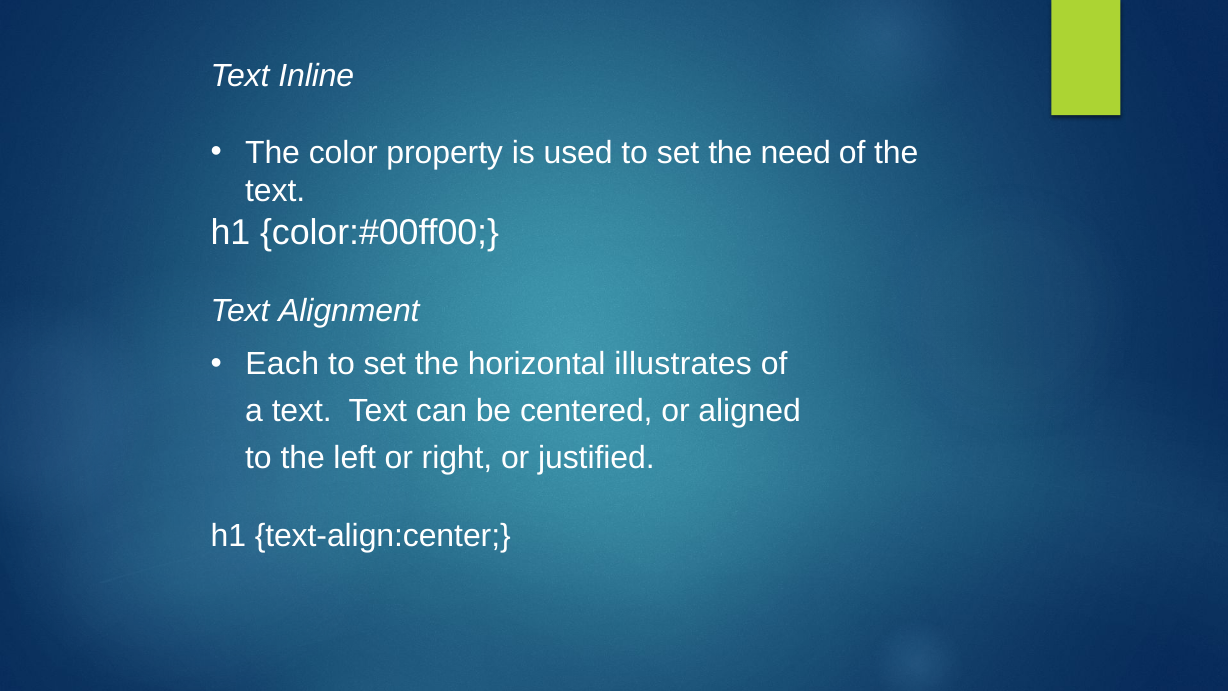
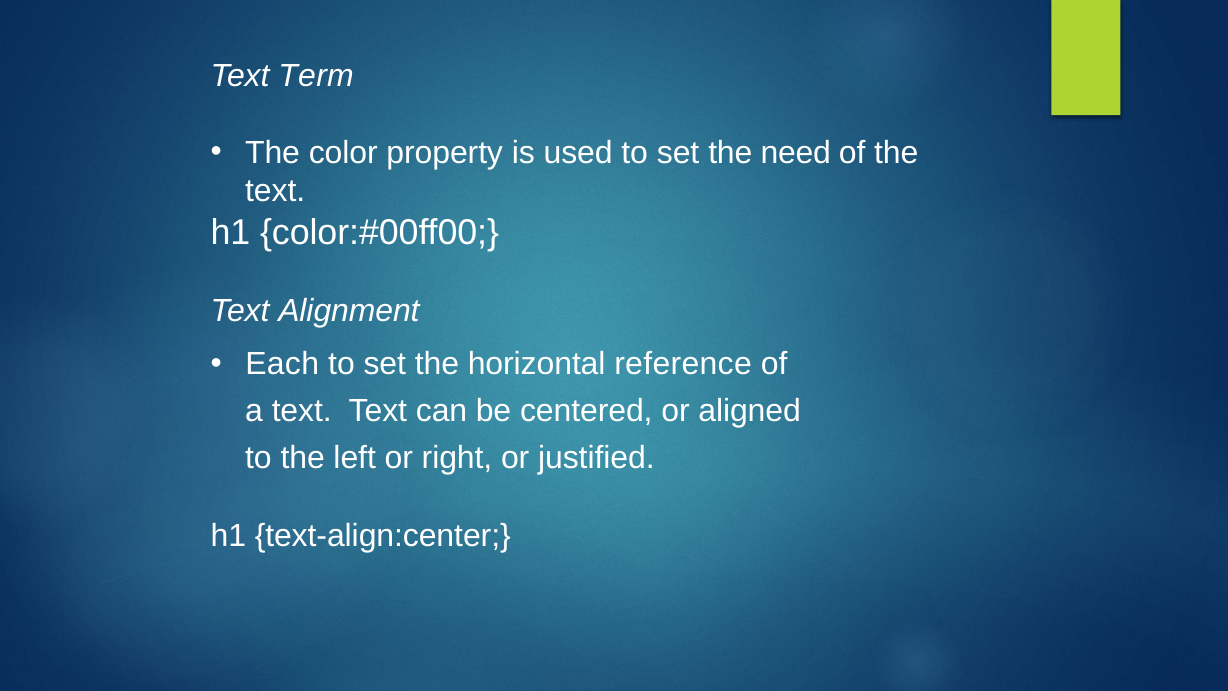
Inline: Inline -> Term
illustrates: illustrates -> reference
